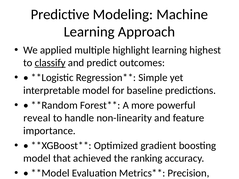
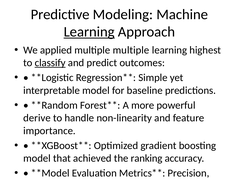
Learning at (89, 32) underline: none -> present
multiple highlight: highlight -> multiple
reveal: reveal -> derive
